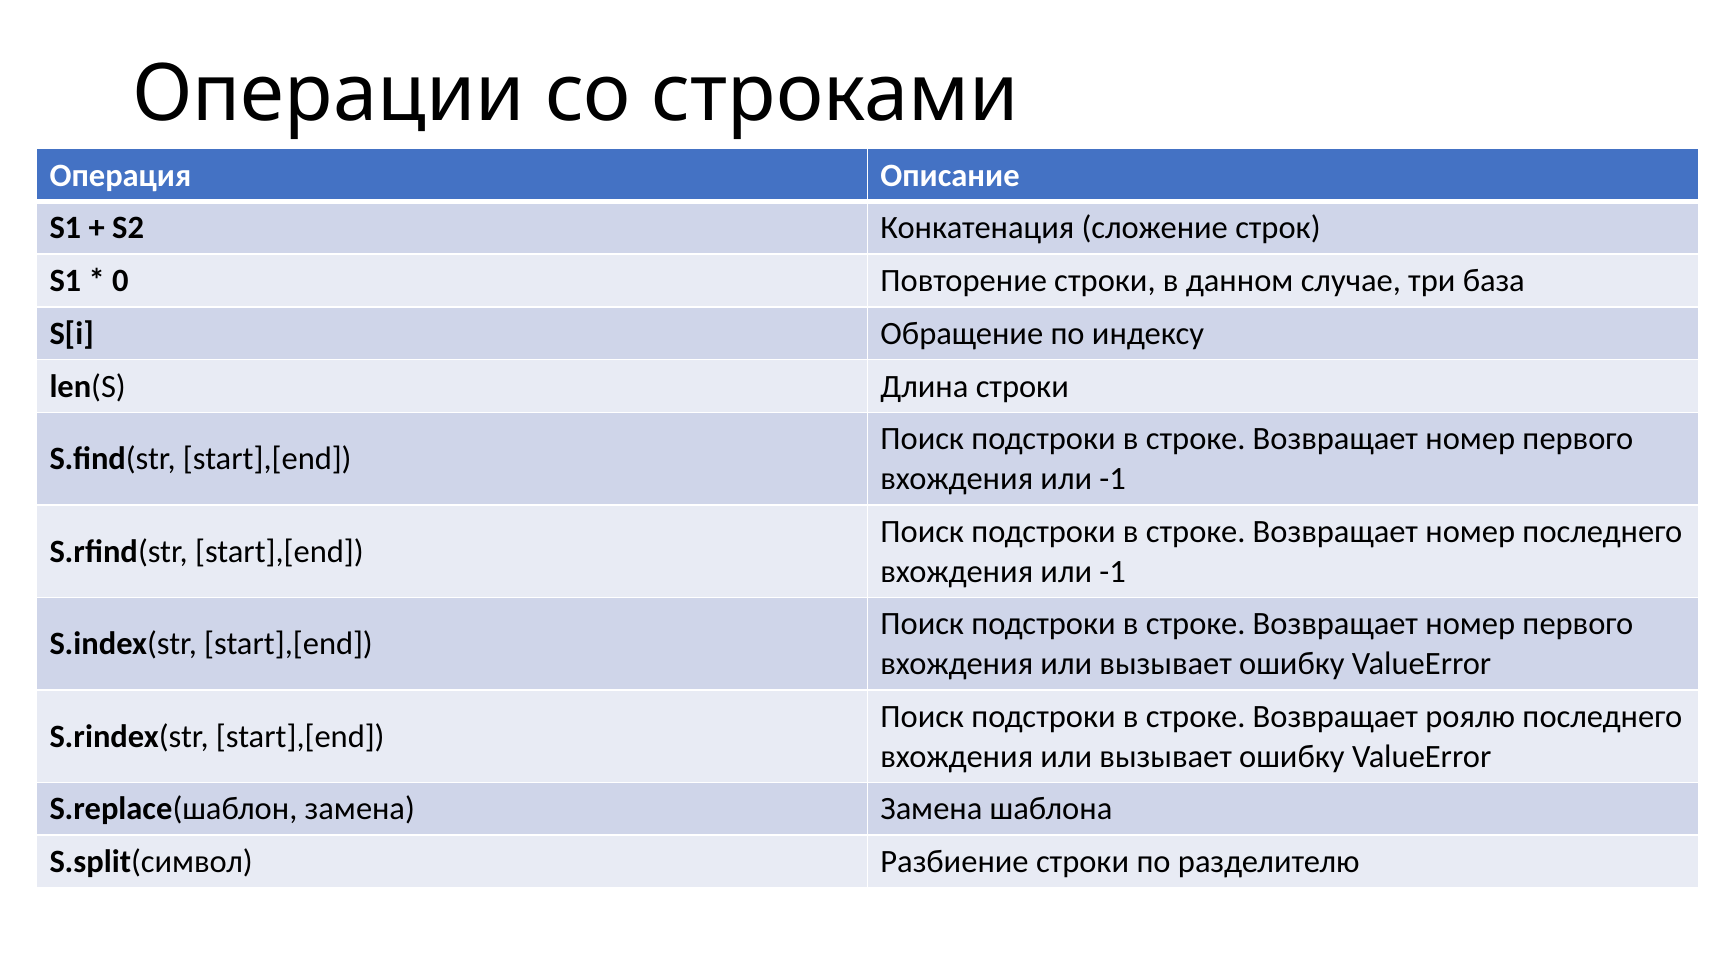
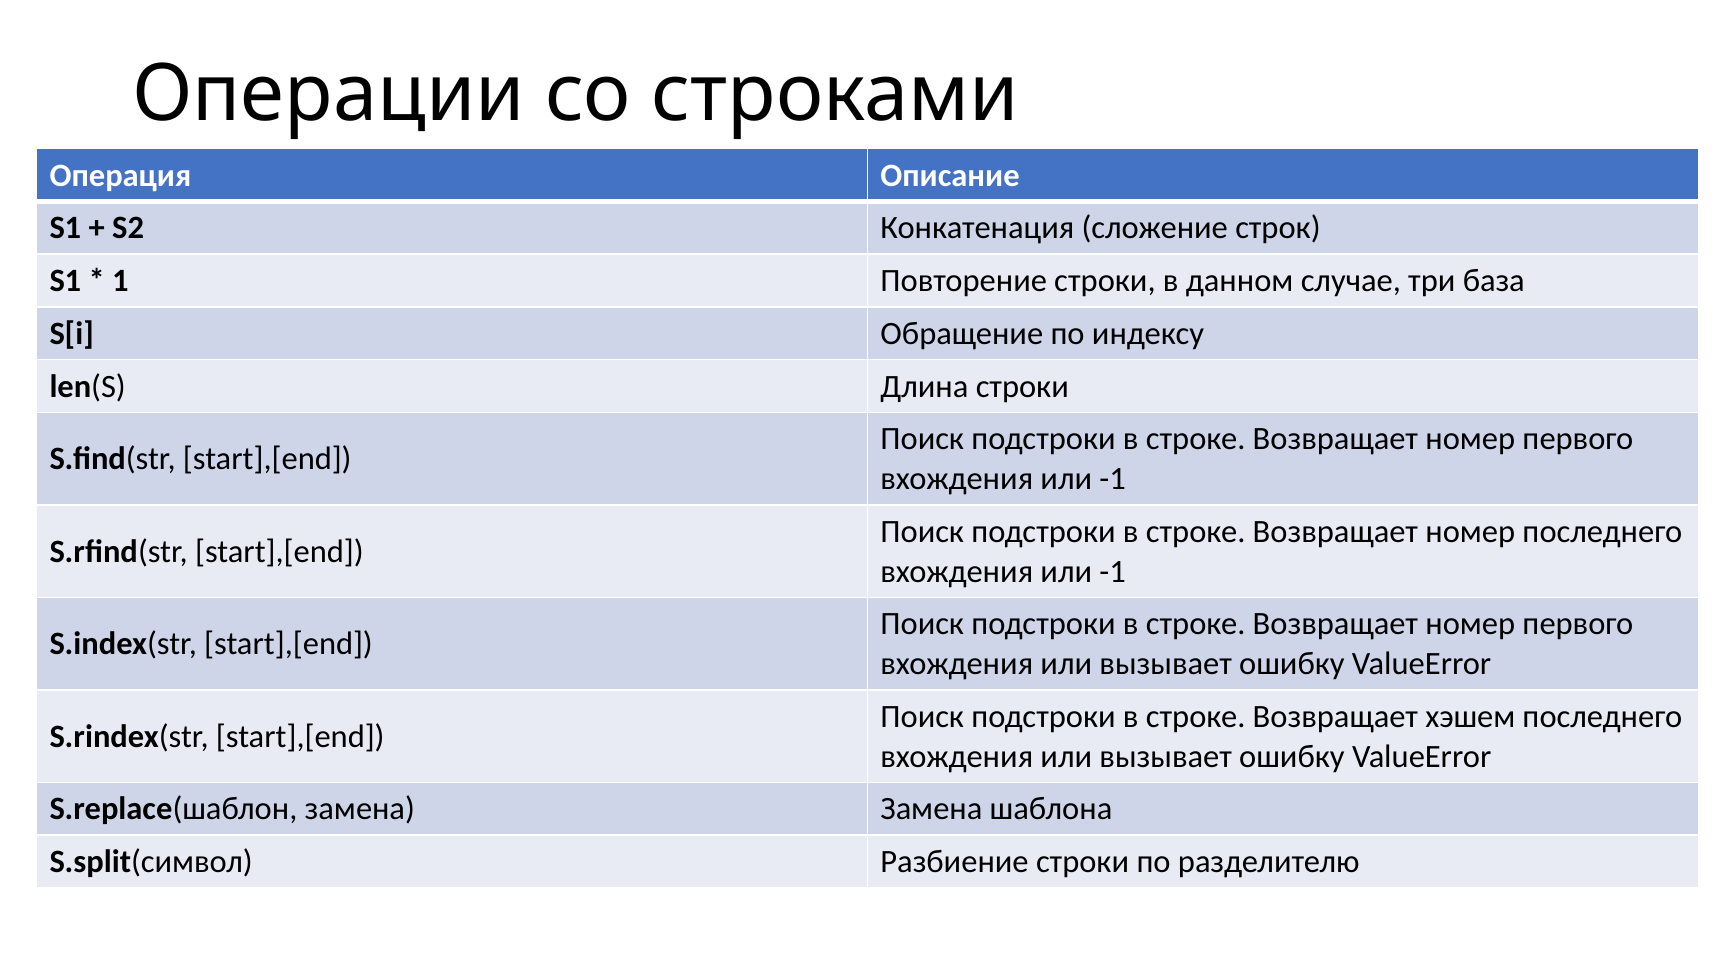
0: 0 -> 1
роялю: роялю -> хэшем
